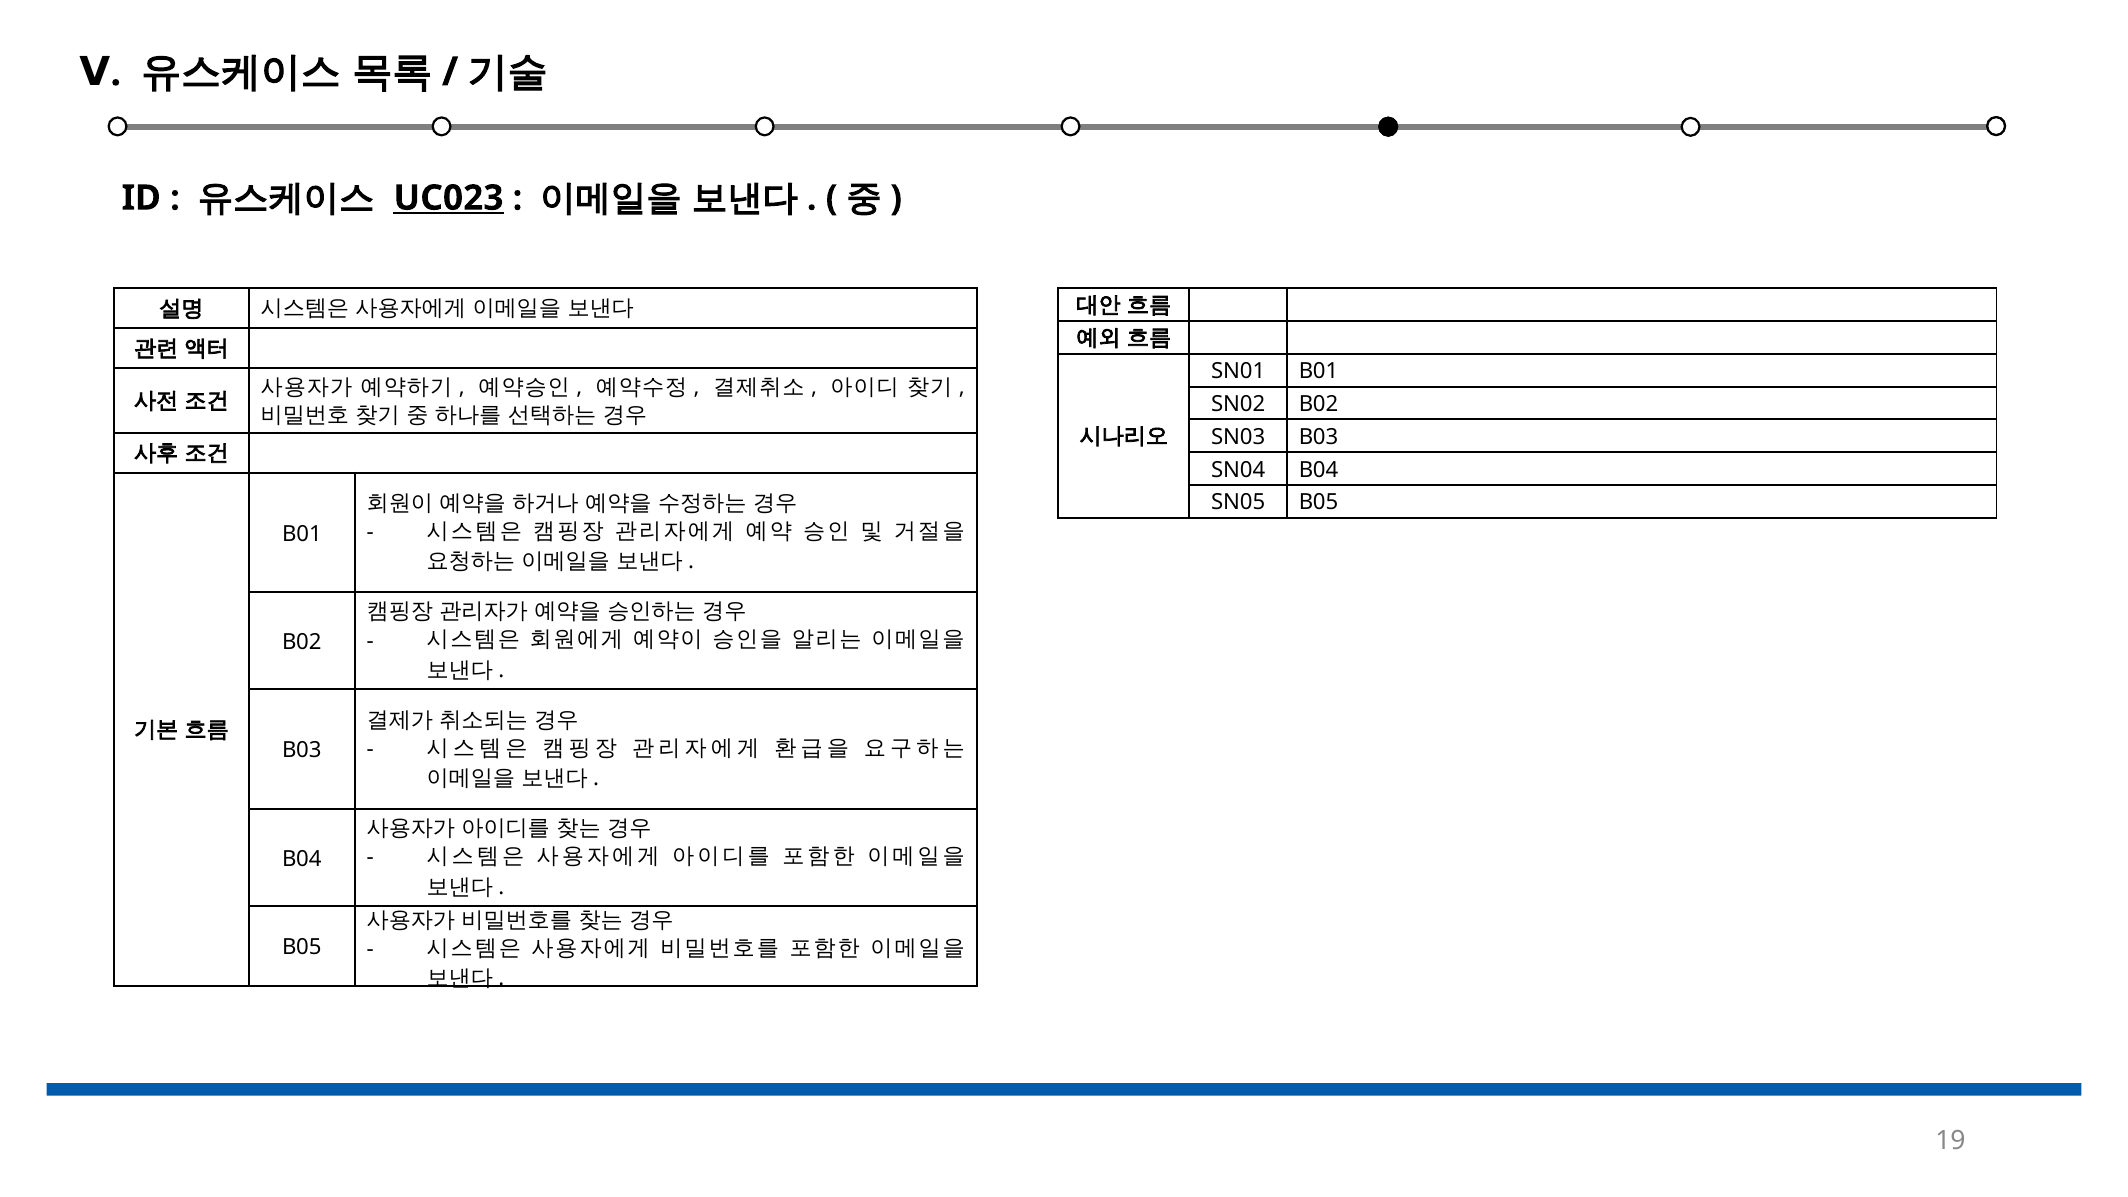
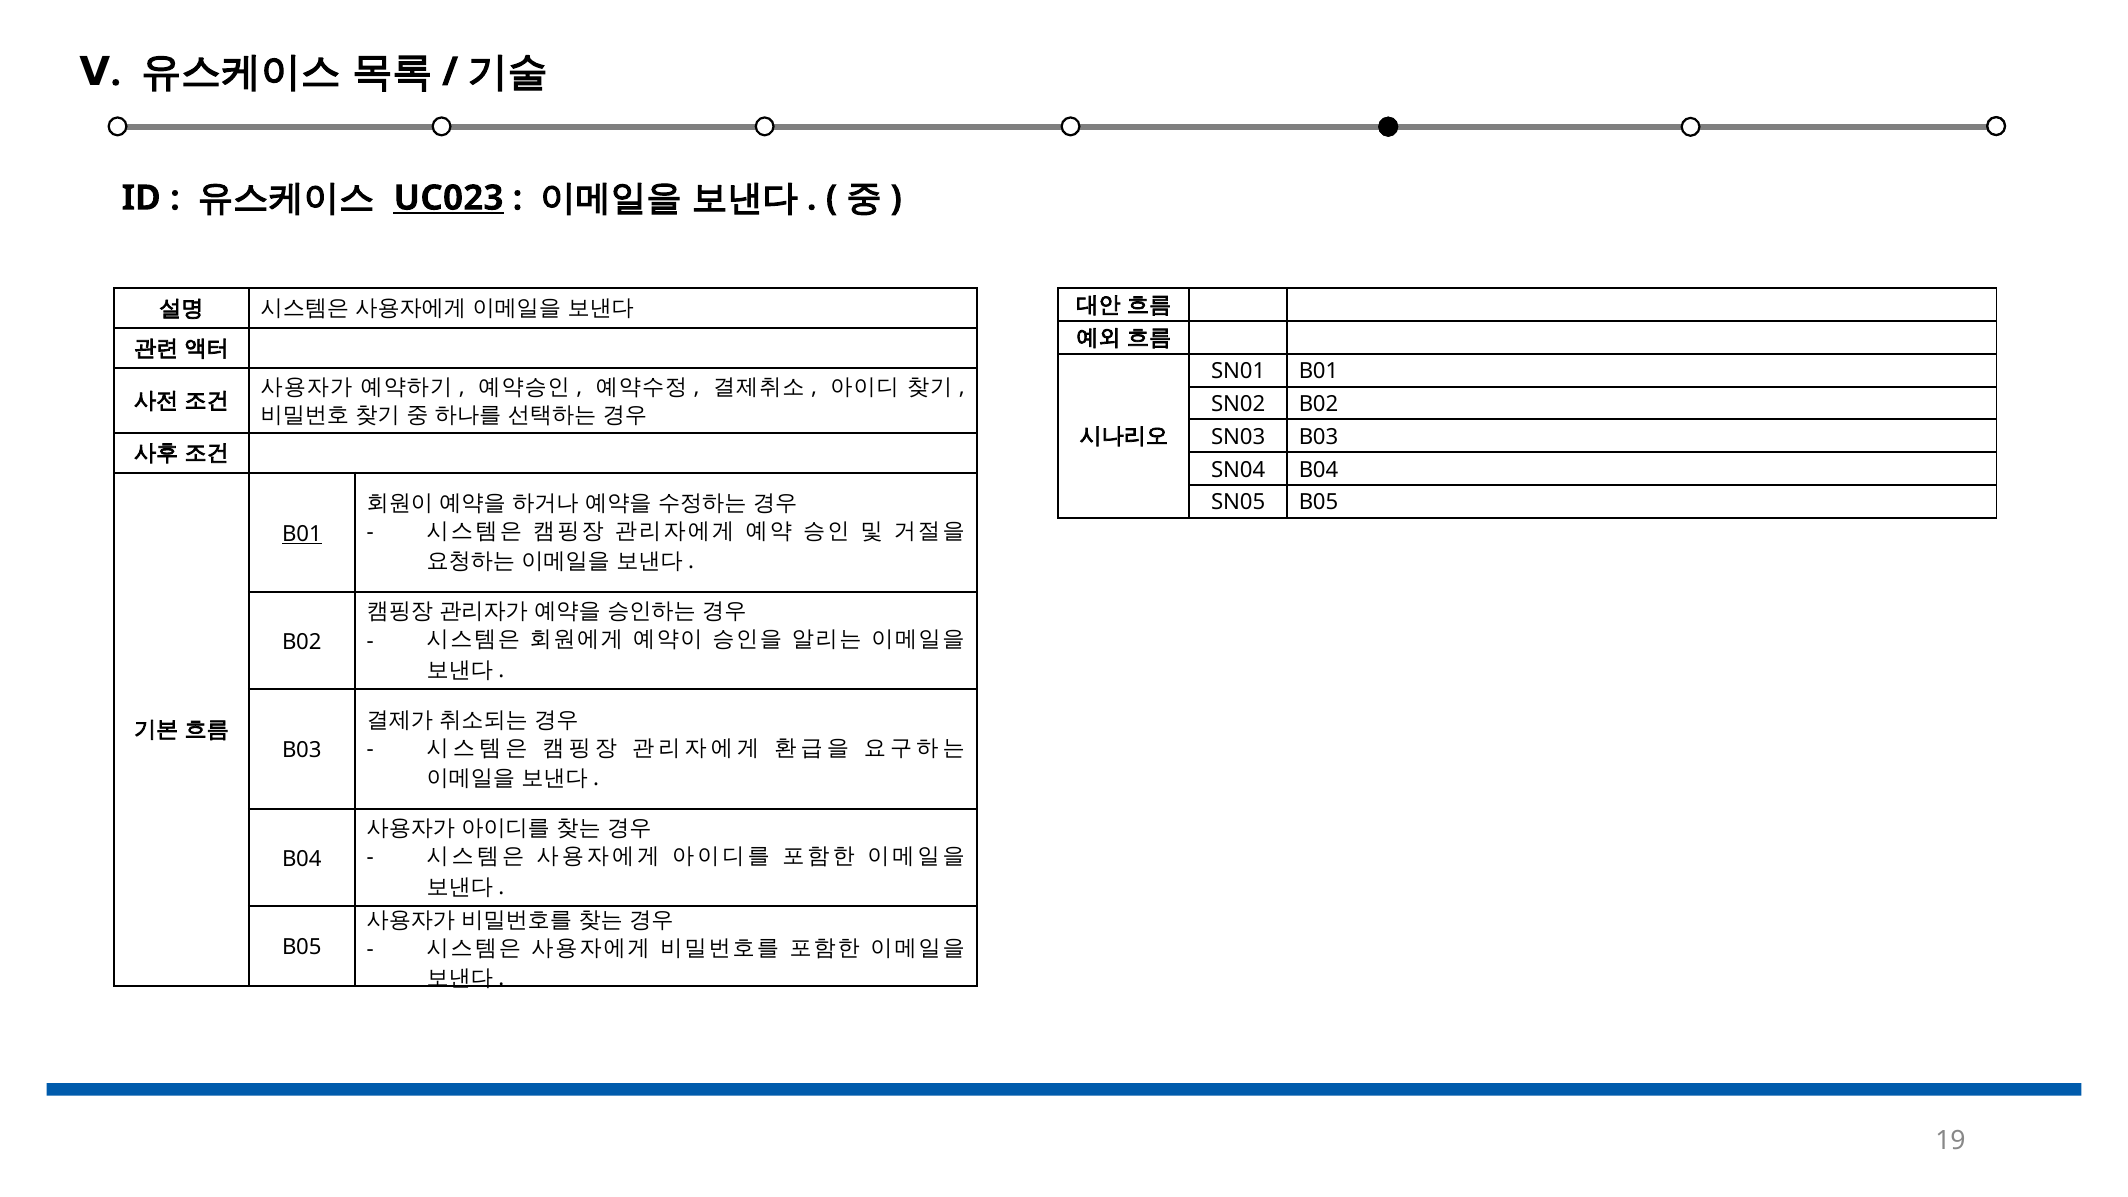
B01 at (302, 534) underline: none -> present
